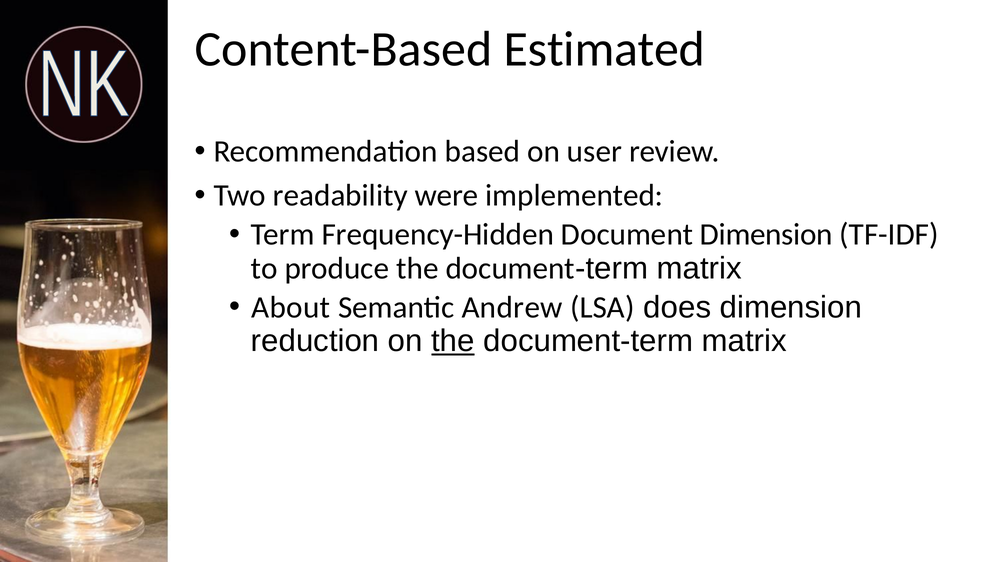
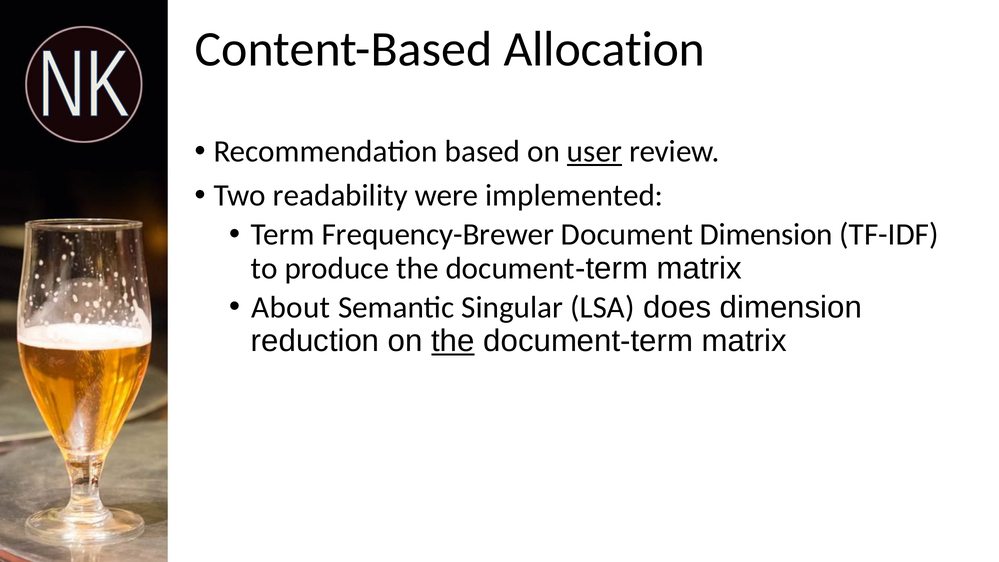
Estimated: Estimated -> Allocation
user underline: none -> present
Frequency-Hidden: Frequency-Hidden -> Frequency-Brewer
Andrew: Andrew -> Singular
